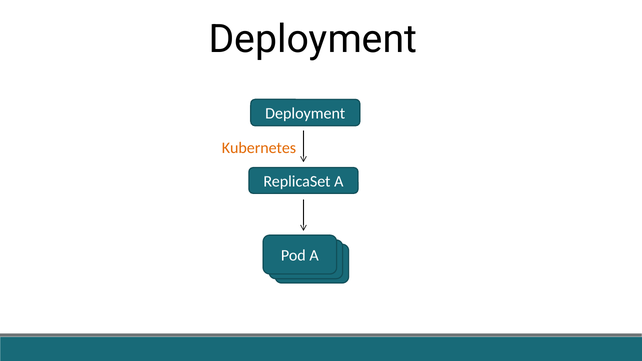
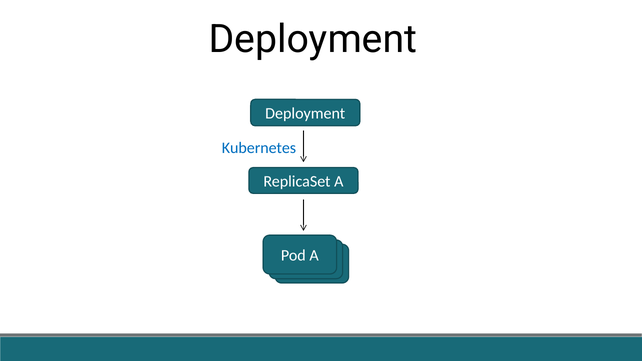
Kubernetes colour: orange -> blue
